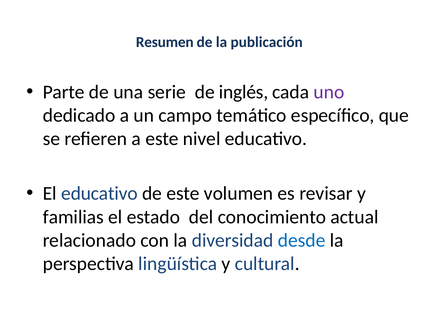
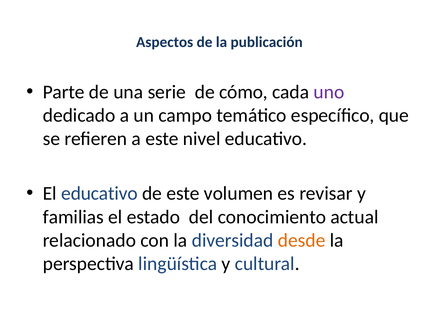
Resumen: Resumen -> Aspectos
inglés: inglés -> cómo
desde colour: blue -> orange
